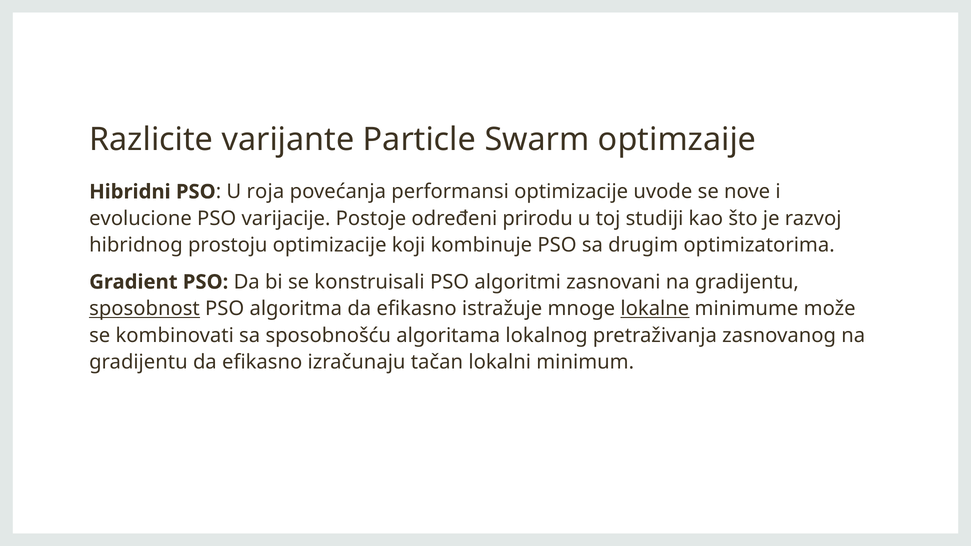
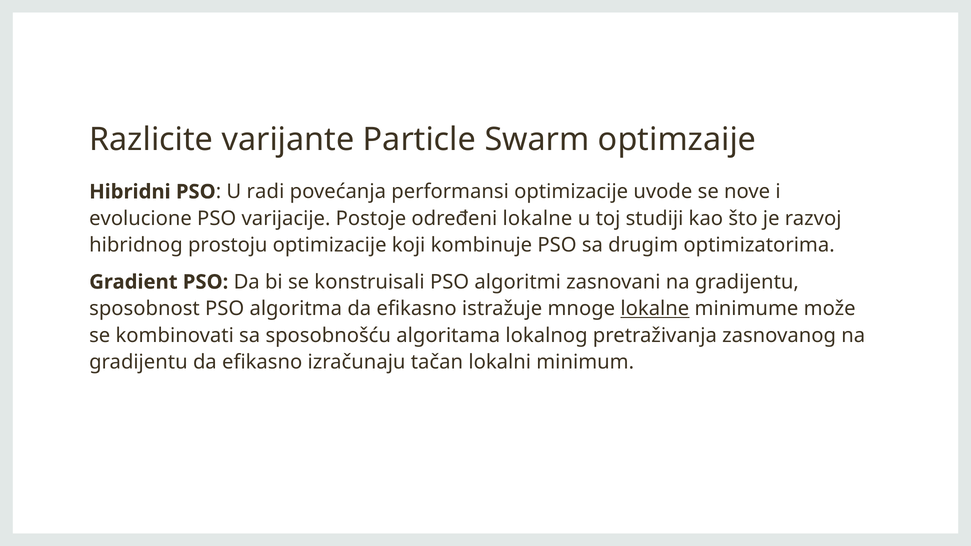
roja: roja -> radi
određeni prirodu: prirodu -> lokalne
sposobnost underline: present -> none
